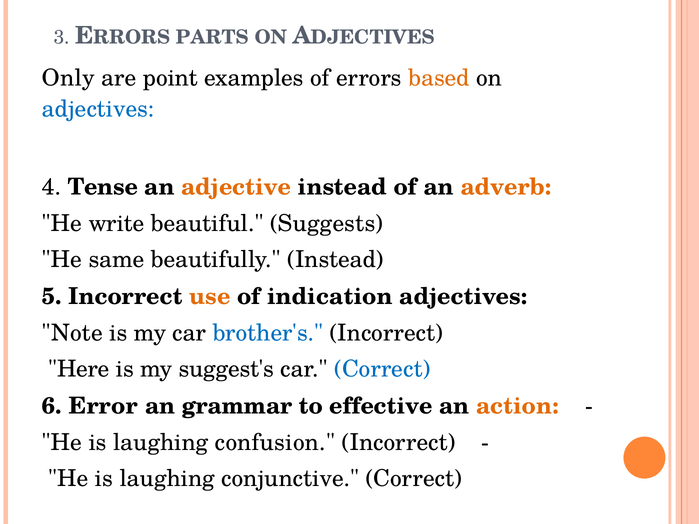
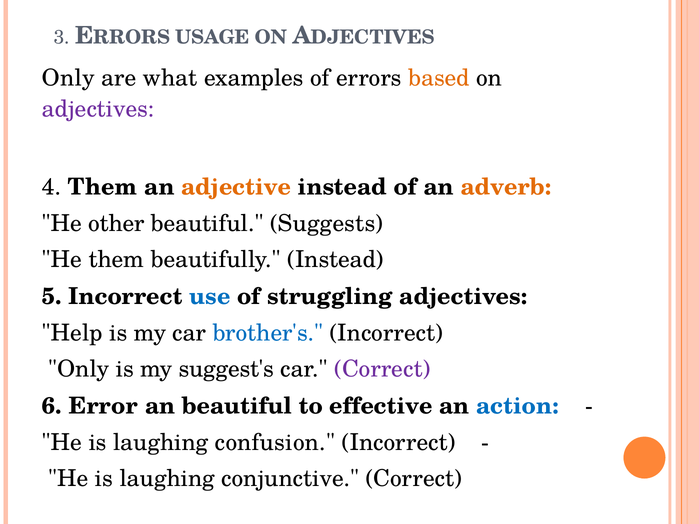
PARTS: PARTS -> USAGE
point: point -> what
adjectives at (98, 109) colour: blue -> purple
4 Tense: Tense -> Them
write: write -> other
He same: same -> them
use colour: orange -> blue
indication: indication -> struggling
Note: Note -> Help
Here at (79, 369): Here -> Only
Correct at (382, 369) colour: blue -> purple
an grammar: grammar -> beautiful
action colour: orange -> blue
